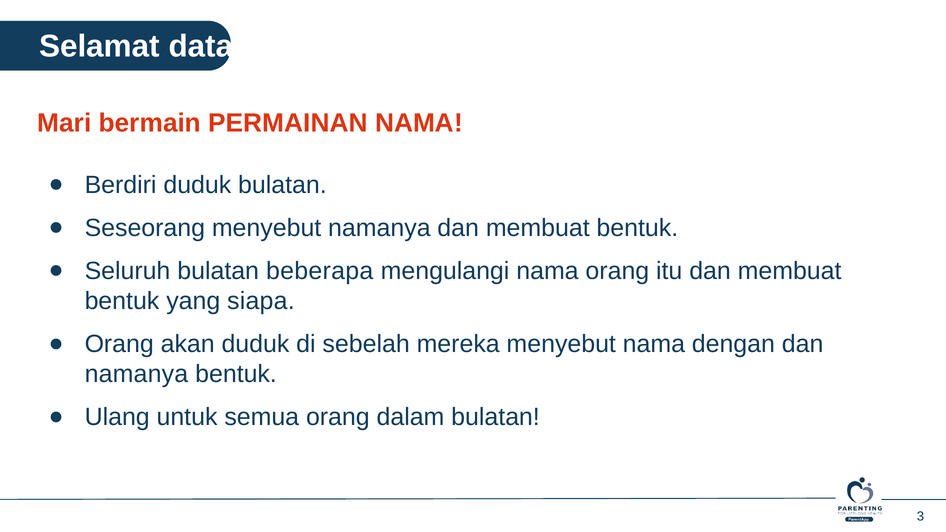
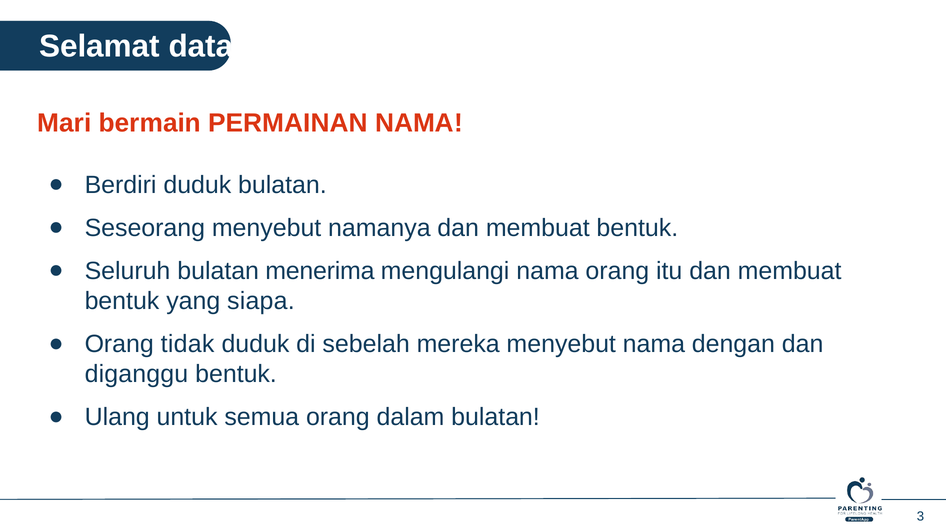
beberapa: beberapa -> menerima
akan: akan -> tidak
namanya at (136, 374): namanya -> diganggu
